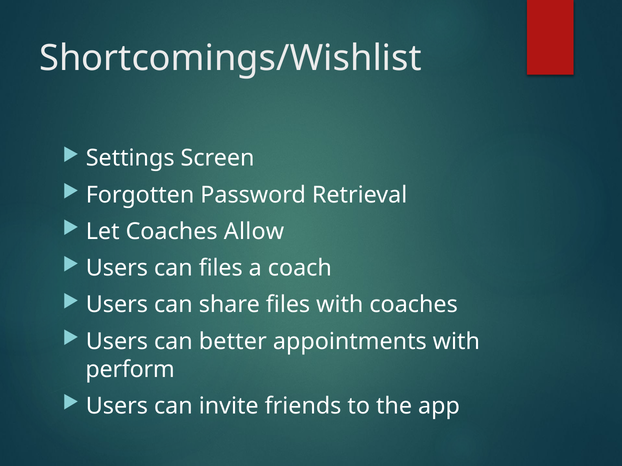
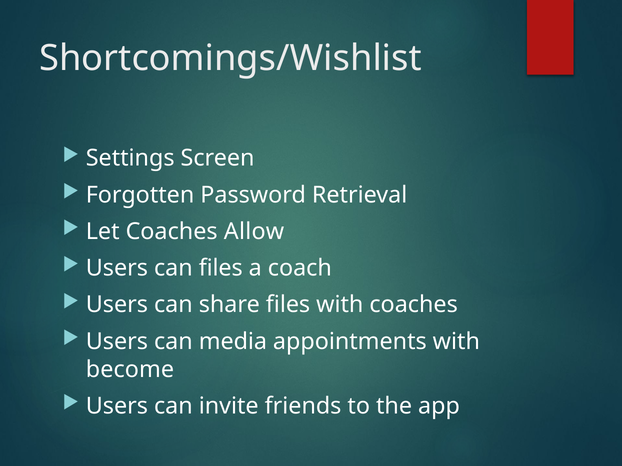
better: better -> media
perform: perform -> become
